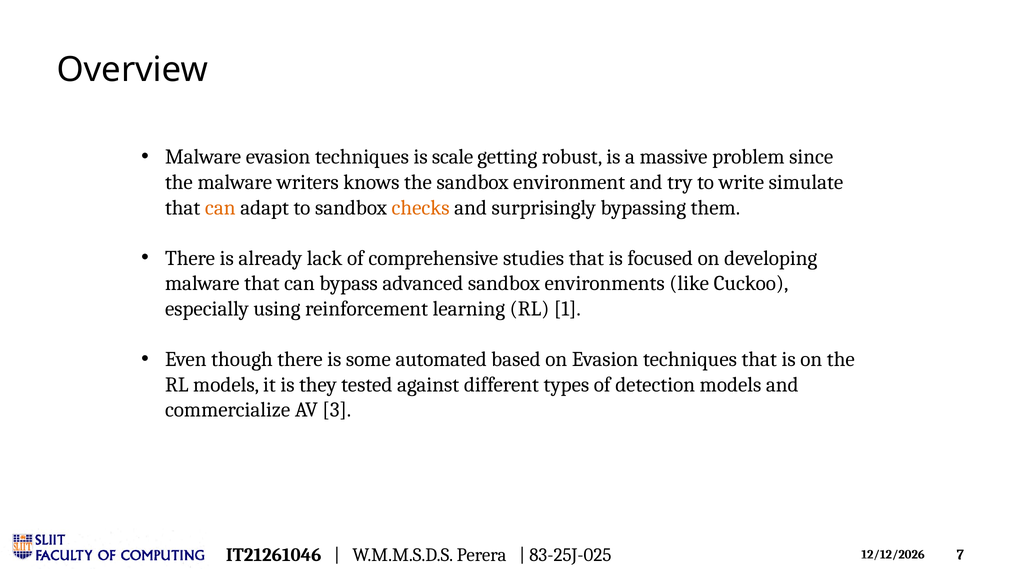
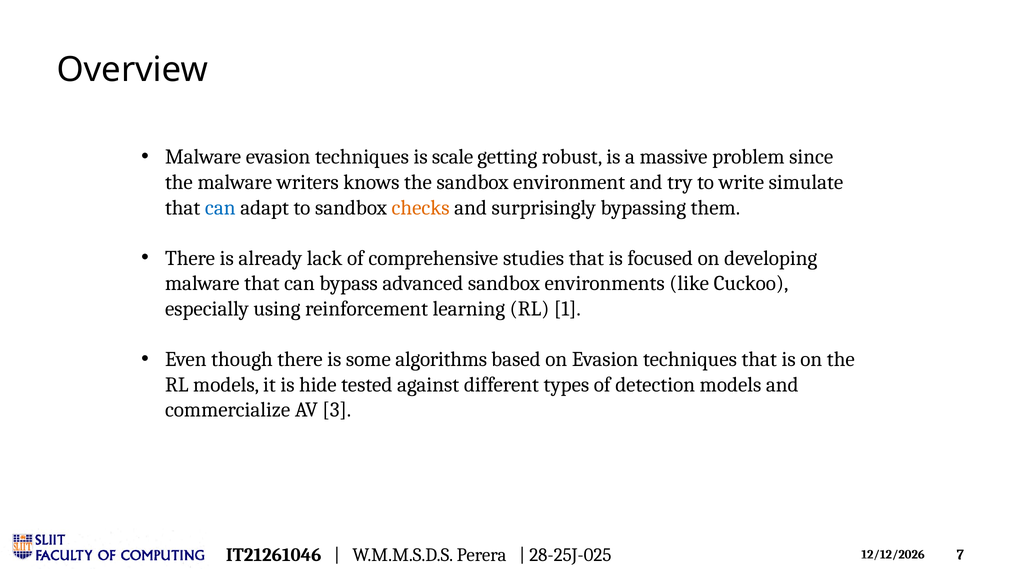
can at (220, 208) colour: orange -> blue
automated: automated -> algorithms
they: they -> hide
83-25J-025: 83-25J-025 -> 28-25J-025
